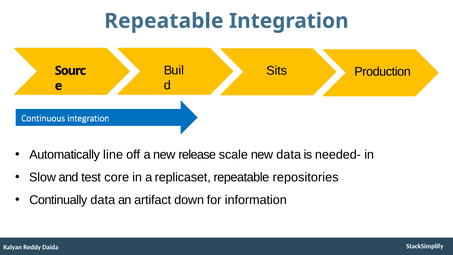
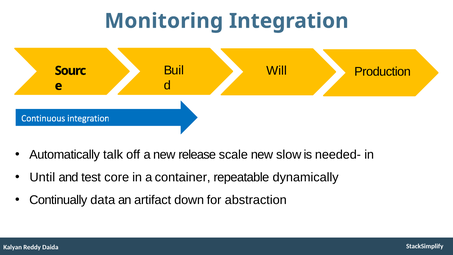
Repeatable at (164, 21): Repeatable -> Monitoring
Sits: Sits -> Will
line: line -> talk
new data: data -> slow
Slow: Slow -> Until
replicaset: replicaset -> container
repositories: repositories -> dynamically
information: information -> abstraction
